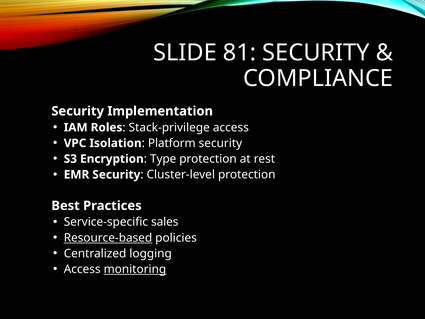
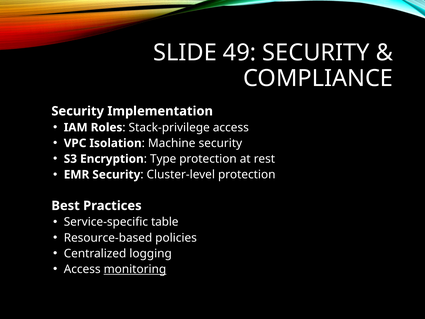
81: 81 -> 49
Platform: Platform -> Machine
sales: sales -> table
Resource-based underline: present -> none
